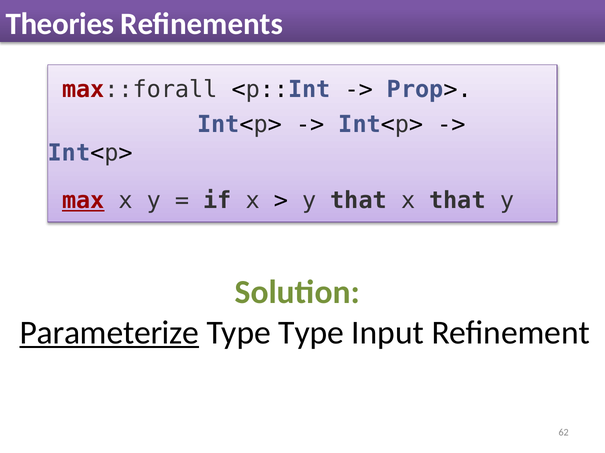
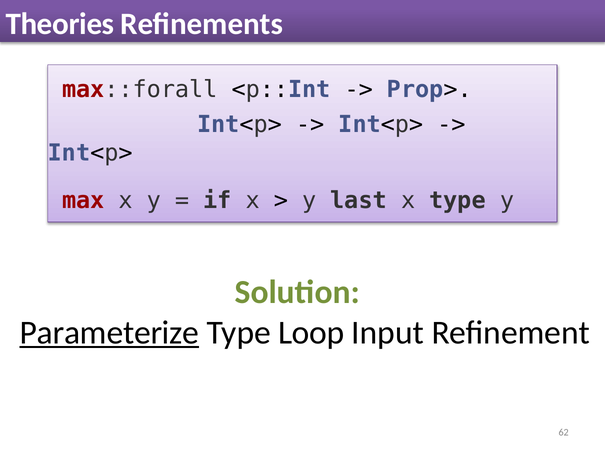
max underline: present -> none
y that: that -> last
x that: that -> type
Type Type: Type -> Loop
